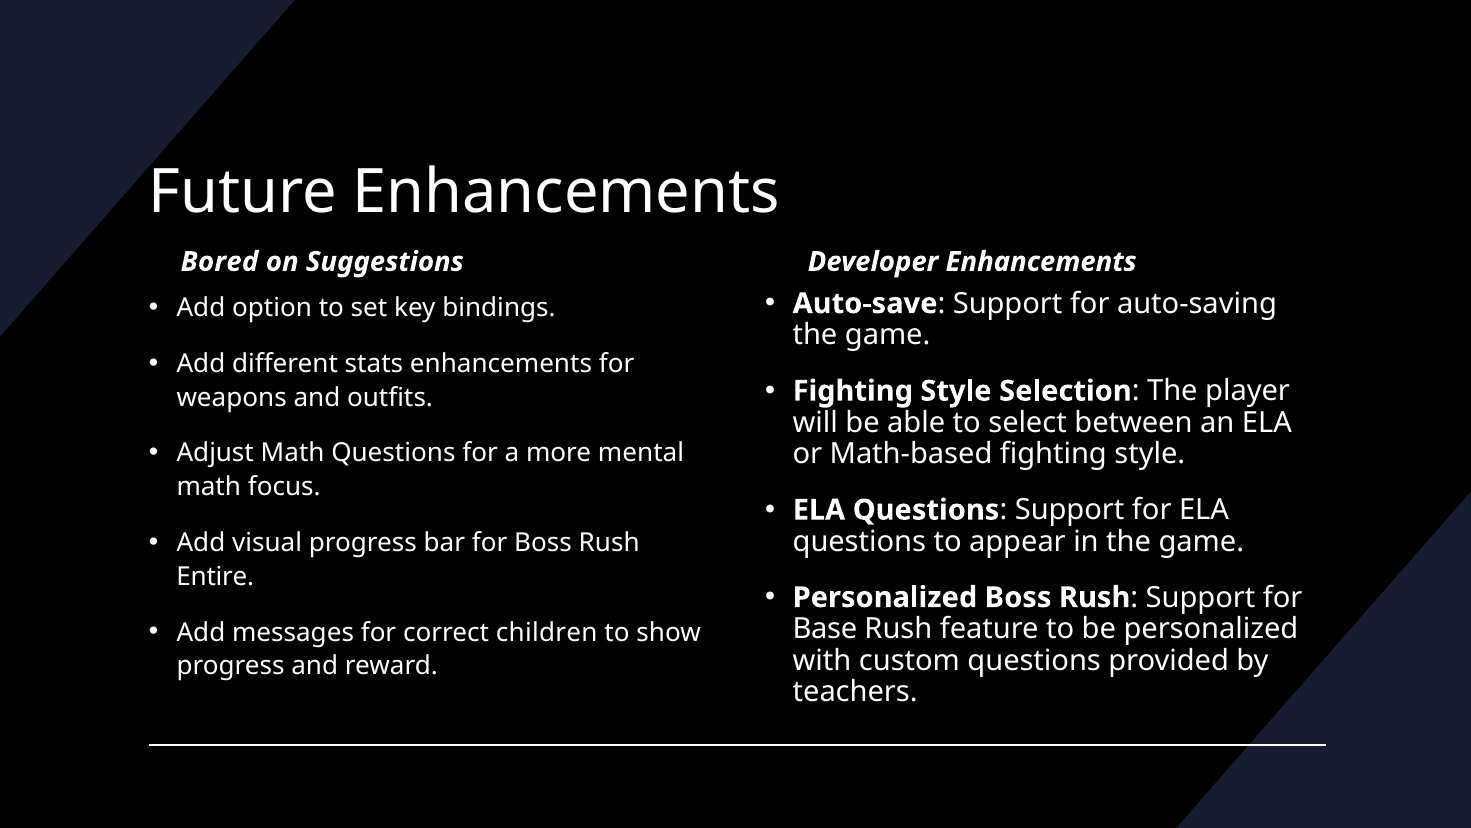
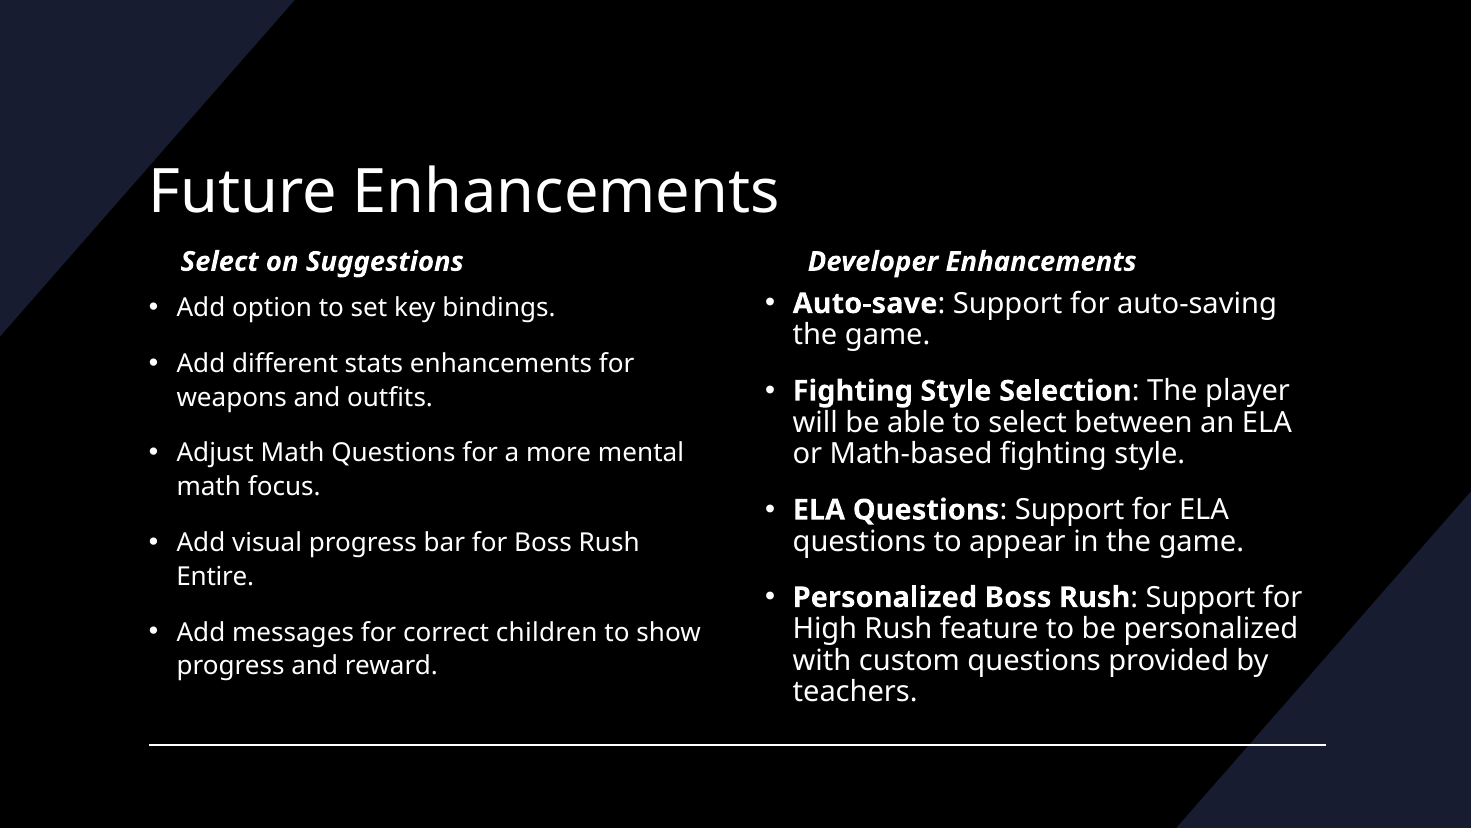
Bored at (219, 262): Bored -> Select
Base: Base -> High
